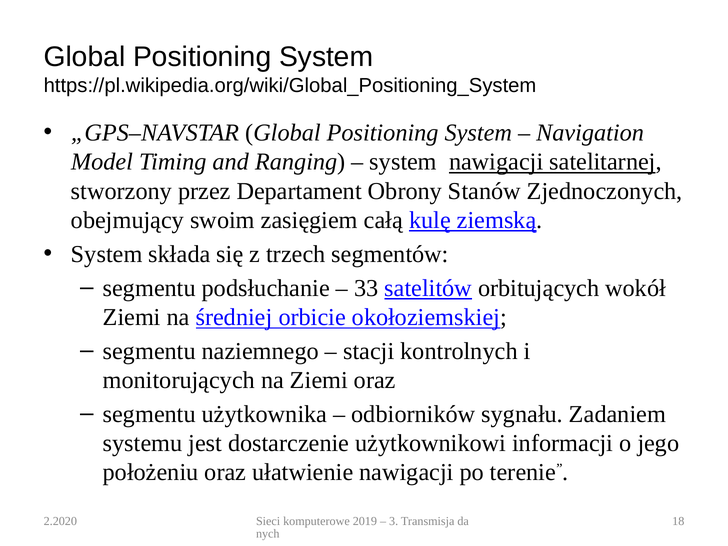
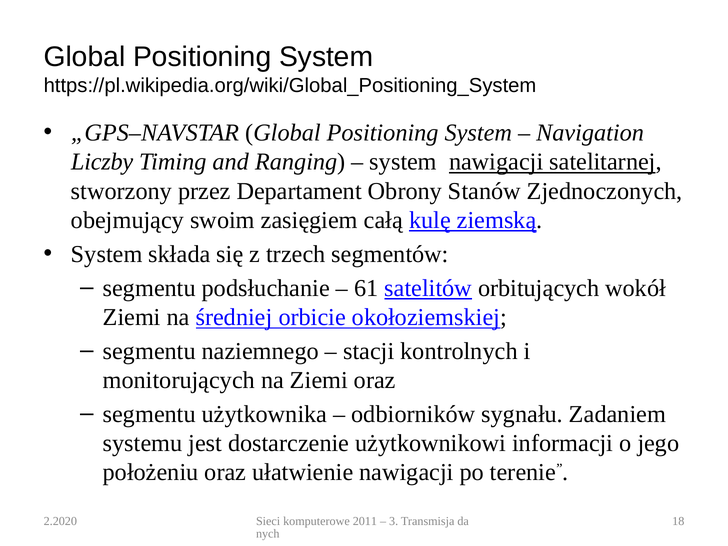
Model: Model -> Liczby
33: 33 -> 61
2019: 2019 -> 2011
